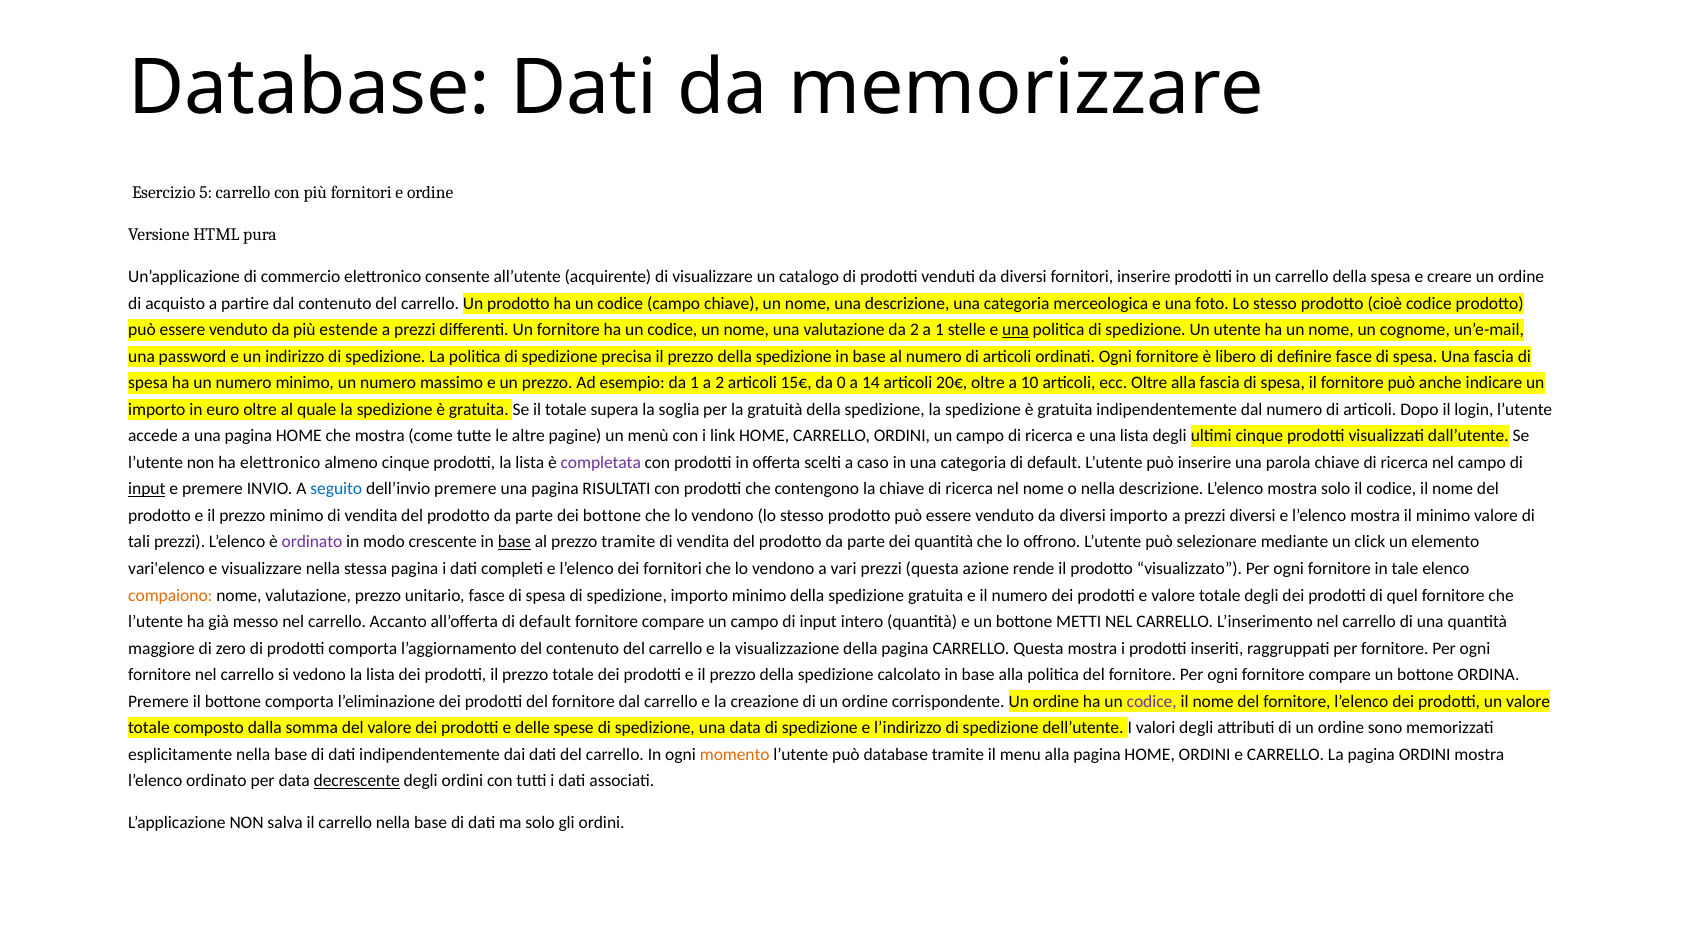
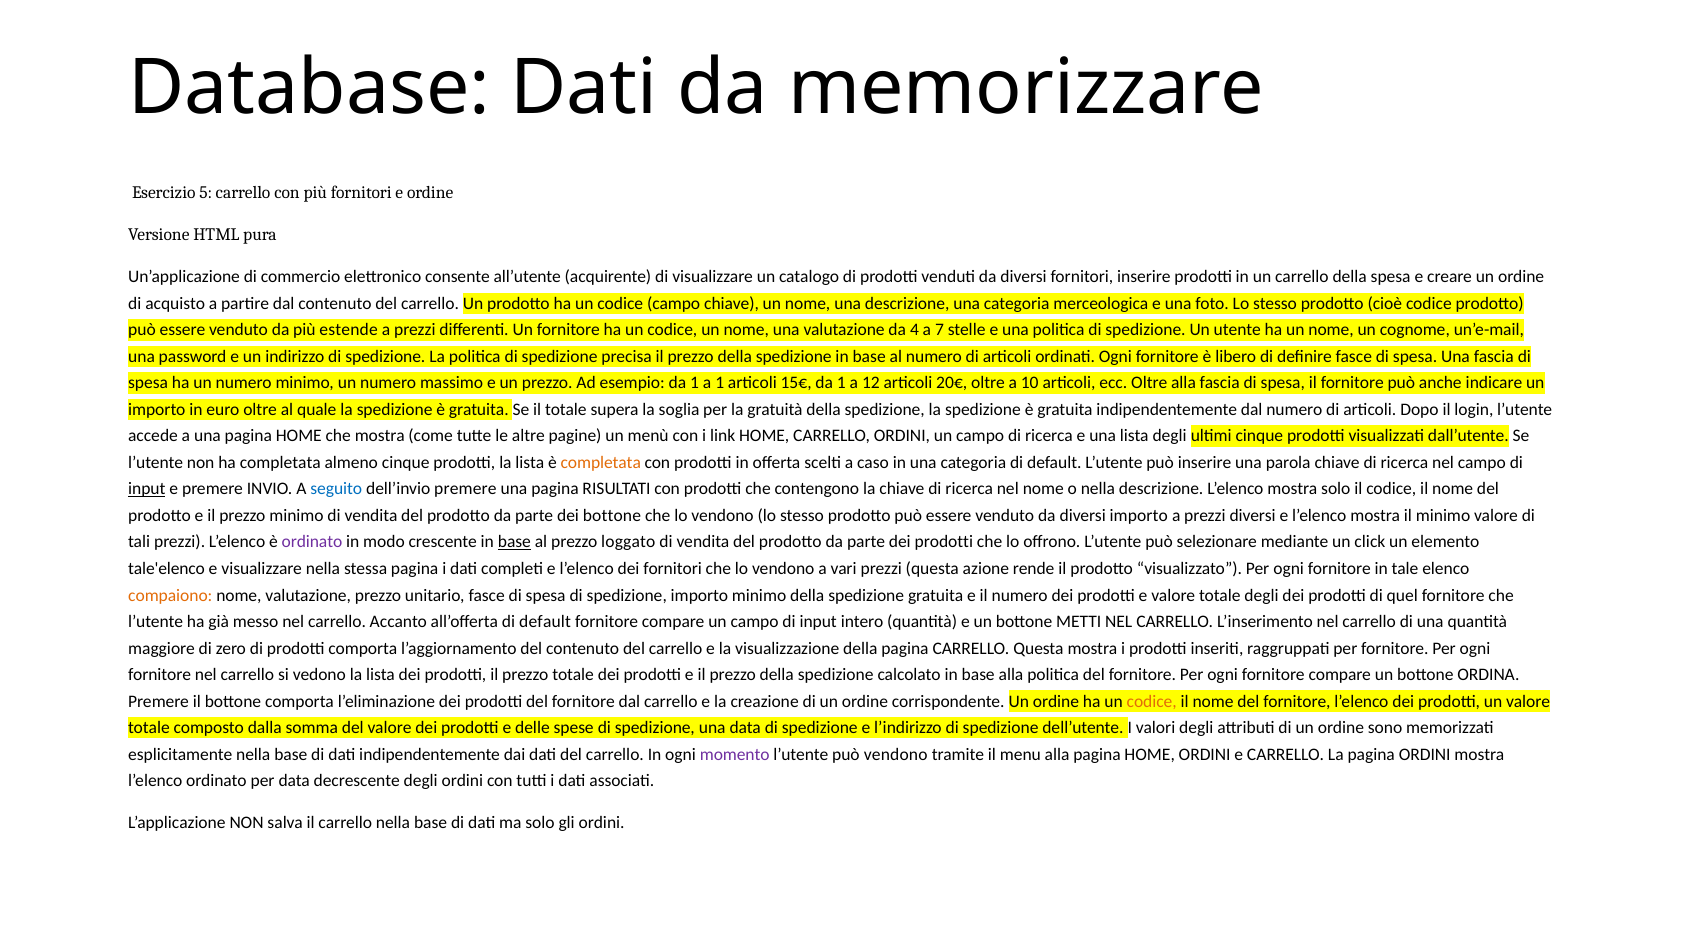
da 2: 2 -> 4
a 1: 1 -> 7
una at (1015, 330) underline: present -> none
a 2: 2 -> 1
15€ da 0: 0 -> 1
14: 14 -> 12
ha elettronico: elettronico -> completata
completata at (601, 463) colour: purple -> orange
prezzo tramite: tramite -> loggato
parte dei quantità: quantità -> prodotti
vari'elenco: vari'elenco -> tale'elenco
codice at (1152, 701) colour: purple -> orange
momento colour: orange -> purple
può database: database -> vendono
decrescente underline: present -> none
